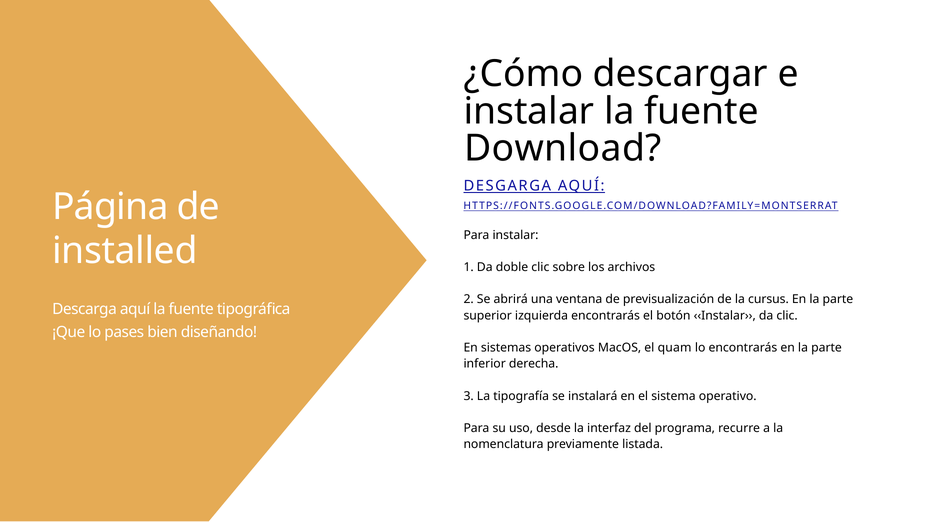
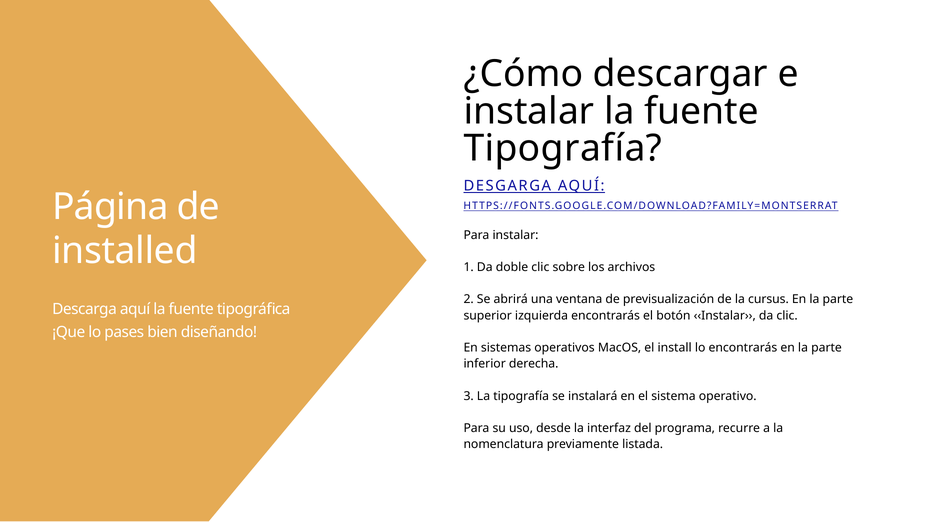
Download at (563, 148): Download -> Tipografía
quam: quam -> install
